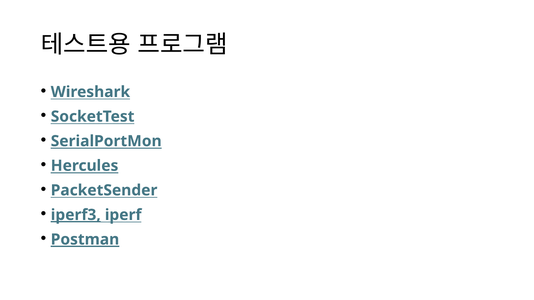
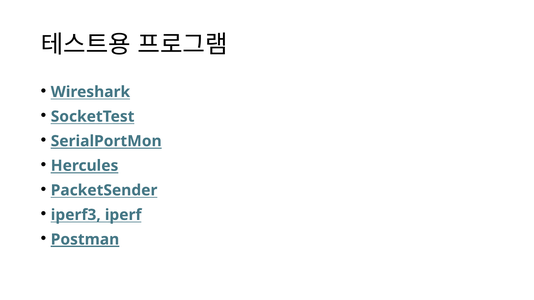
iperf3 underline: present -> none
